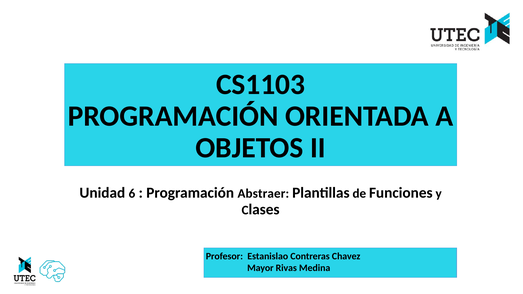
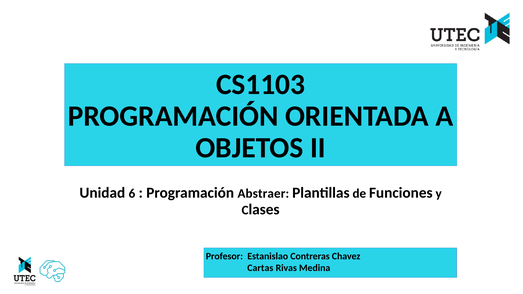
Mayor: Mayor -> Cartas
